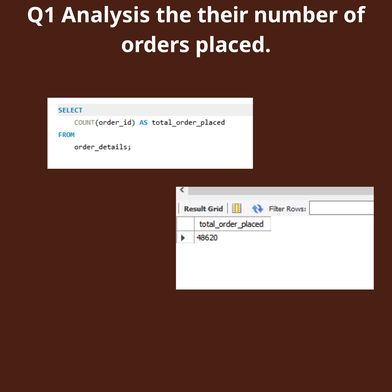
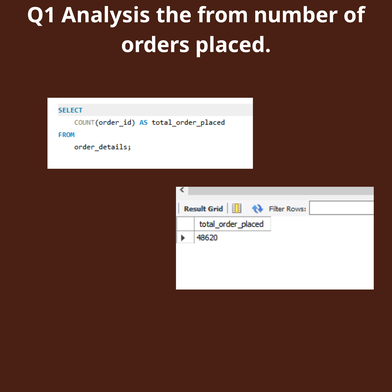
their: their -> from
